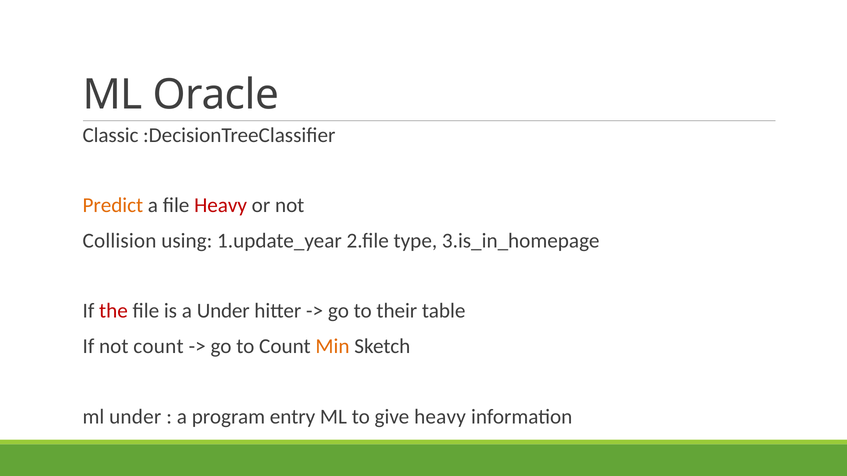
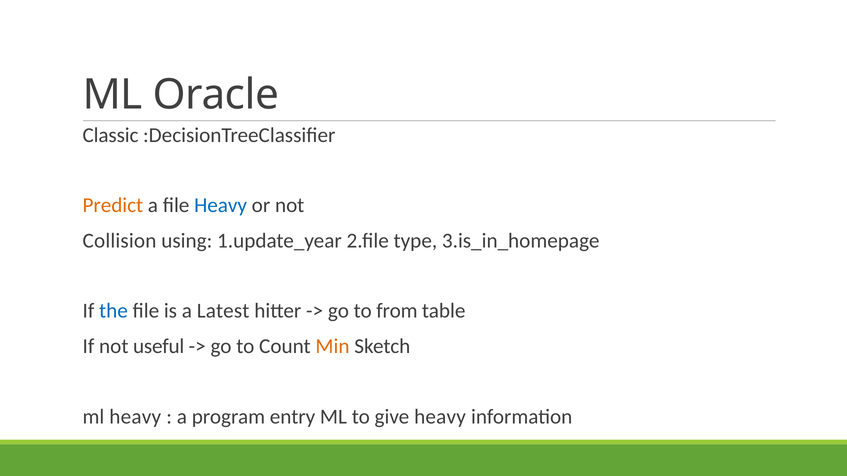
Heavy at (221, 206) colour: red -> blue
the colour: red -> blue
a Under: Under -> Latest
their: their -> from
not count: count -> useful
ml under: under -> heavy
